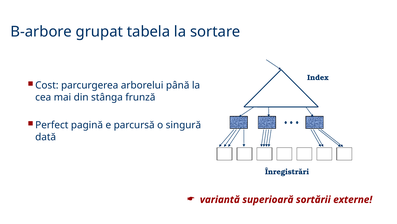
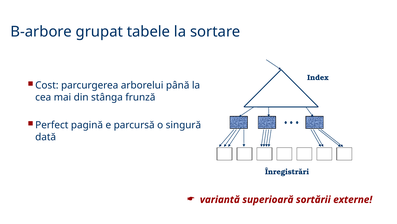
tabela: tabela -> tabele
